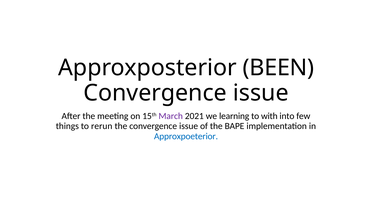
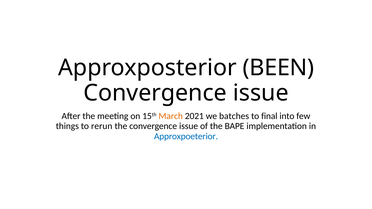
March colour: purple -> orange
learning: learning -> batches
with: with -> final
